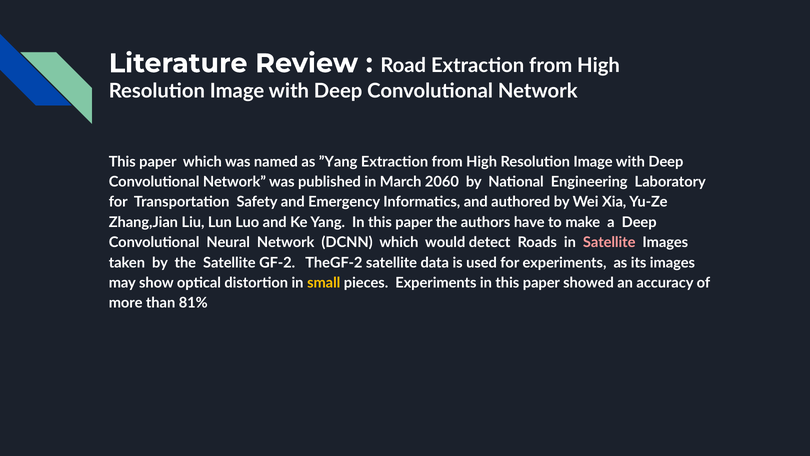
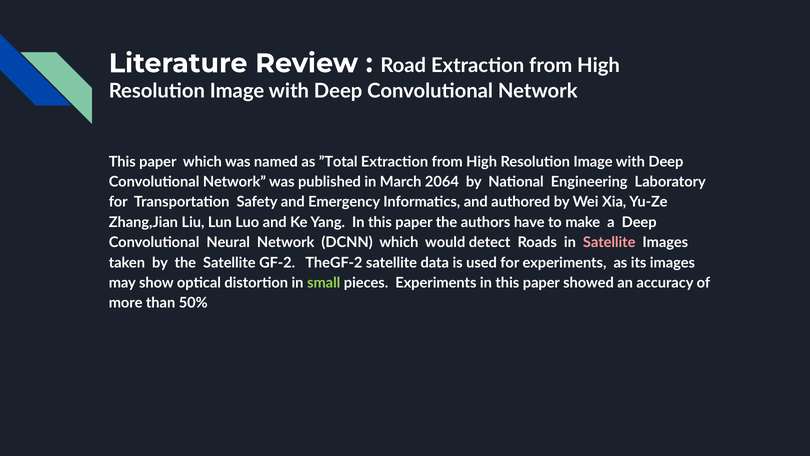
”Yang: ”Yang -> ”Total
2060: 2060 -> 2064
small colour: yellow -> light green
81%: 81% -> 50%
